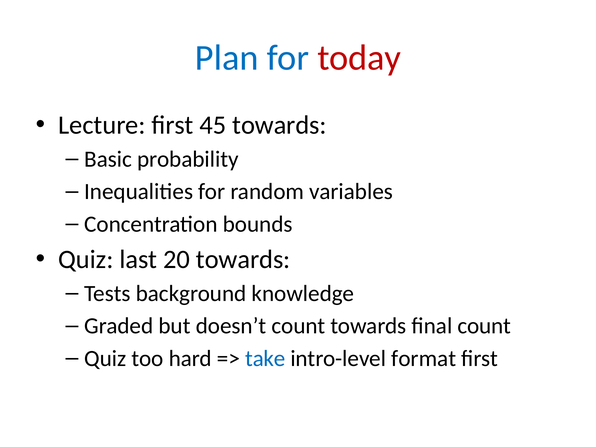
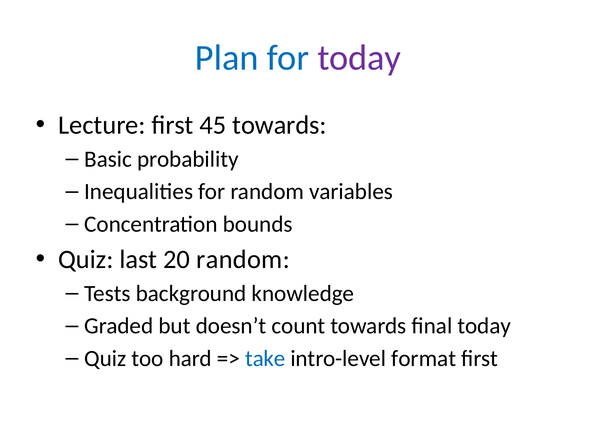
today at (359, 58) colour: red -> purple
20 towards: towards -> random
final count: count -> today
